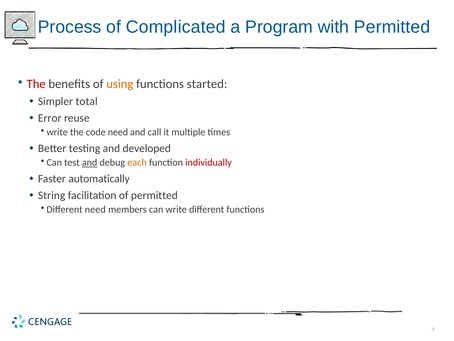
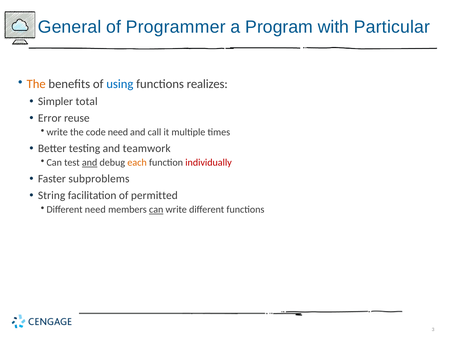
Process: Process -> General
Complicated: Complicated -> Programmer
with Permitted: Permitted -> Particular
The at (36, 84) colour: red -> orange
using colour: orange -> blue
started: started -> realizes
developed: developed -> teamwork
automatically: automatically -> subproblems
can at (156, 209) underline: none -> present
